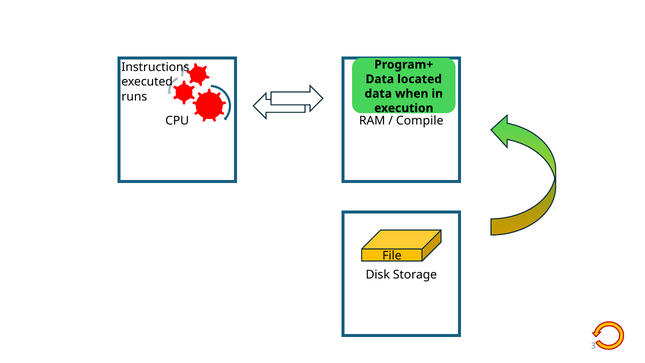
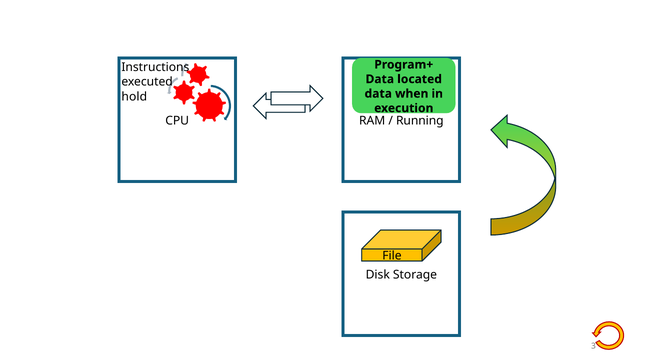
runs: runs -> hold
Compile: Compile -> Running
